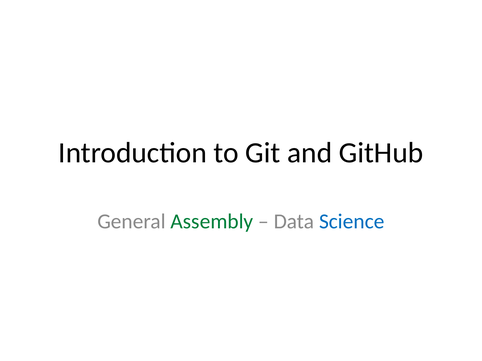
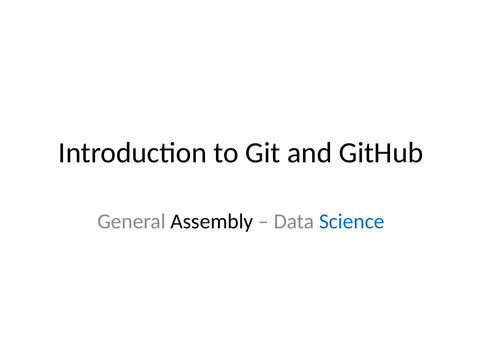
Assembly colour: green -> black
